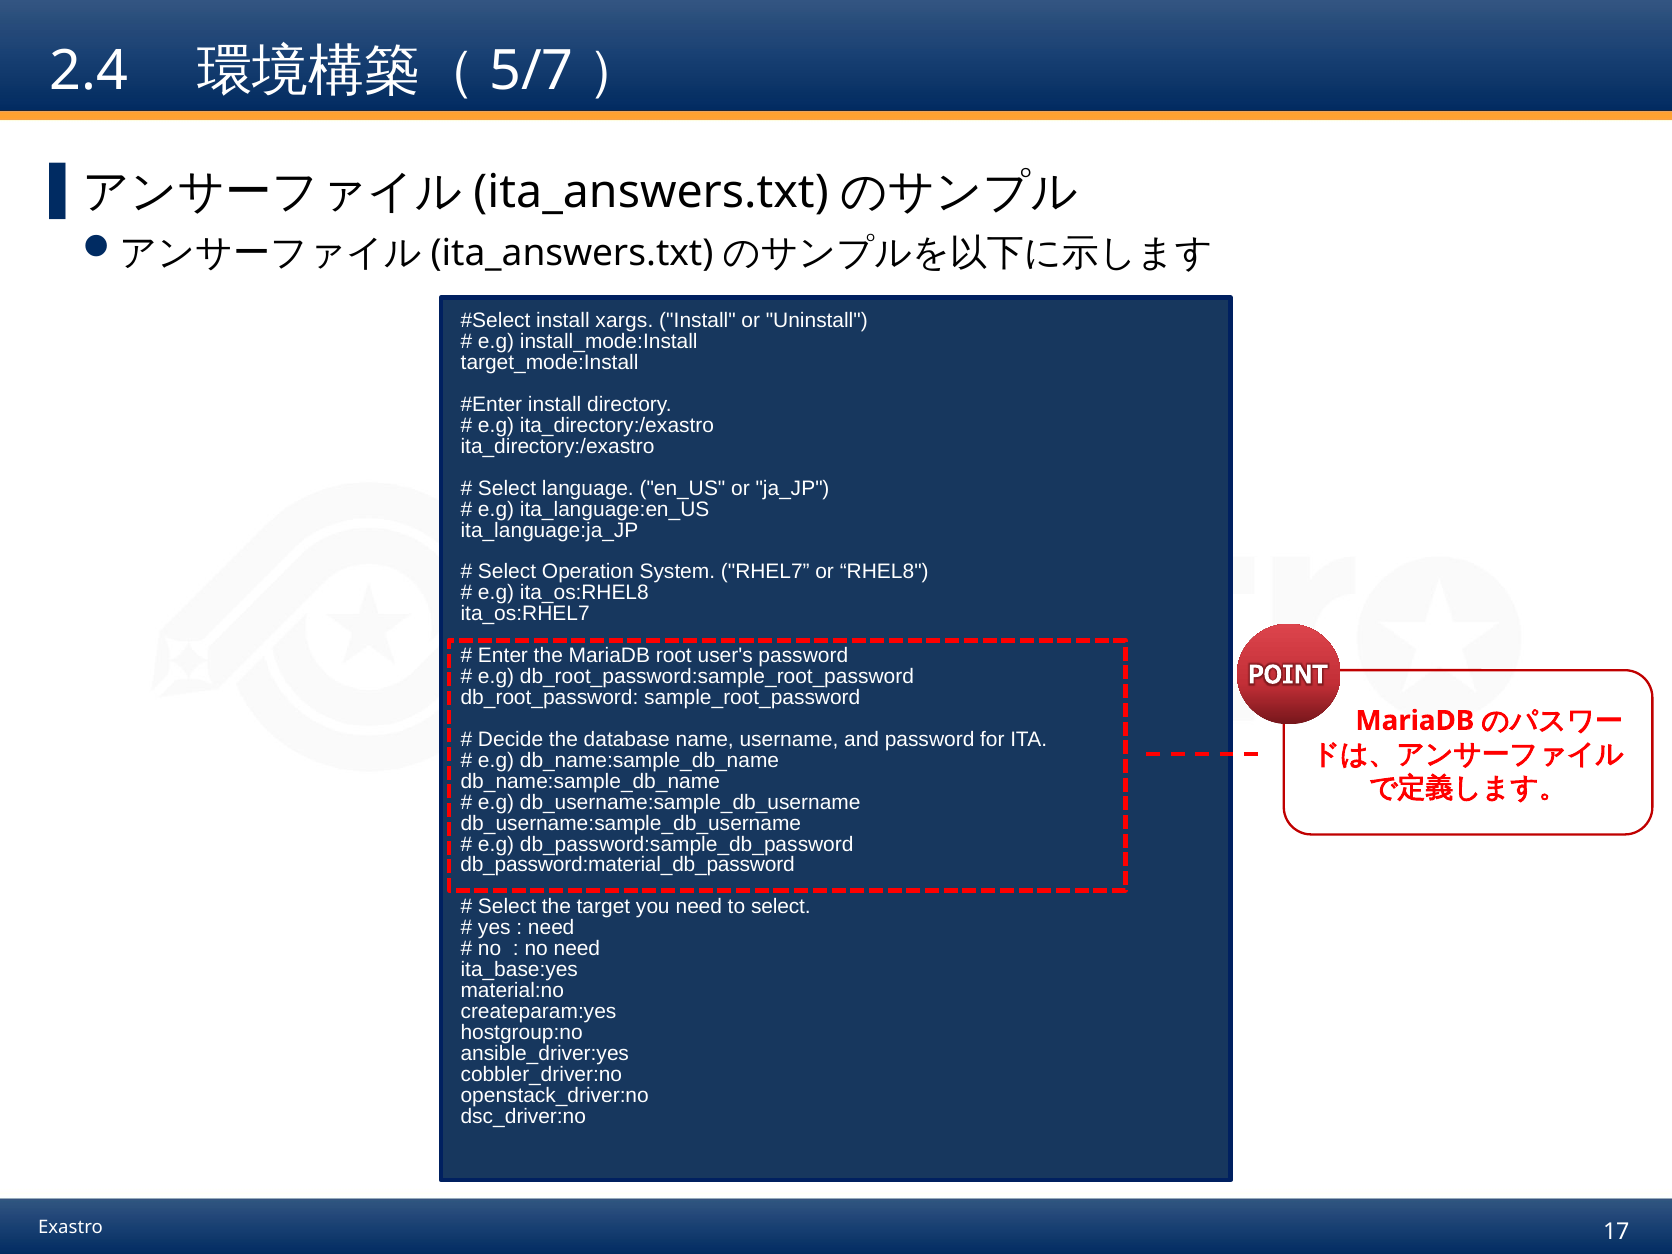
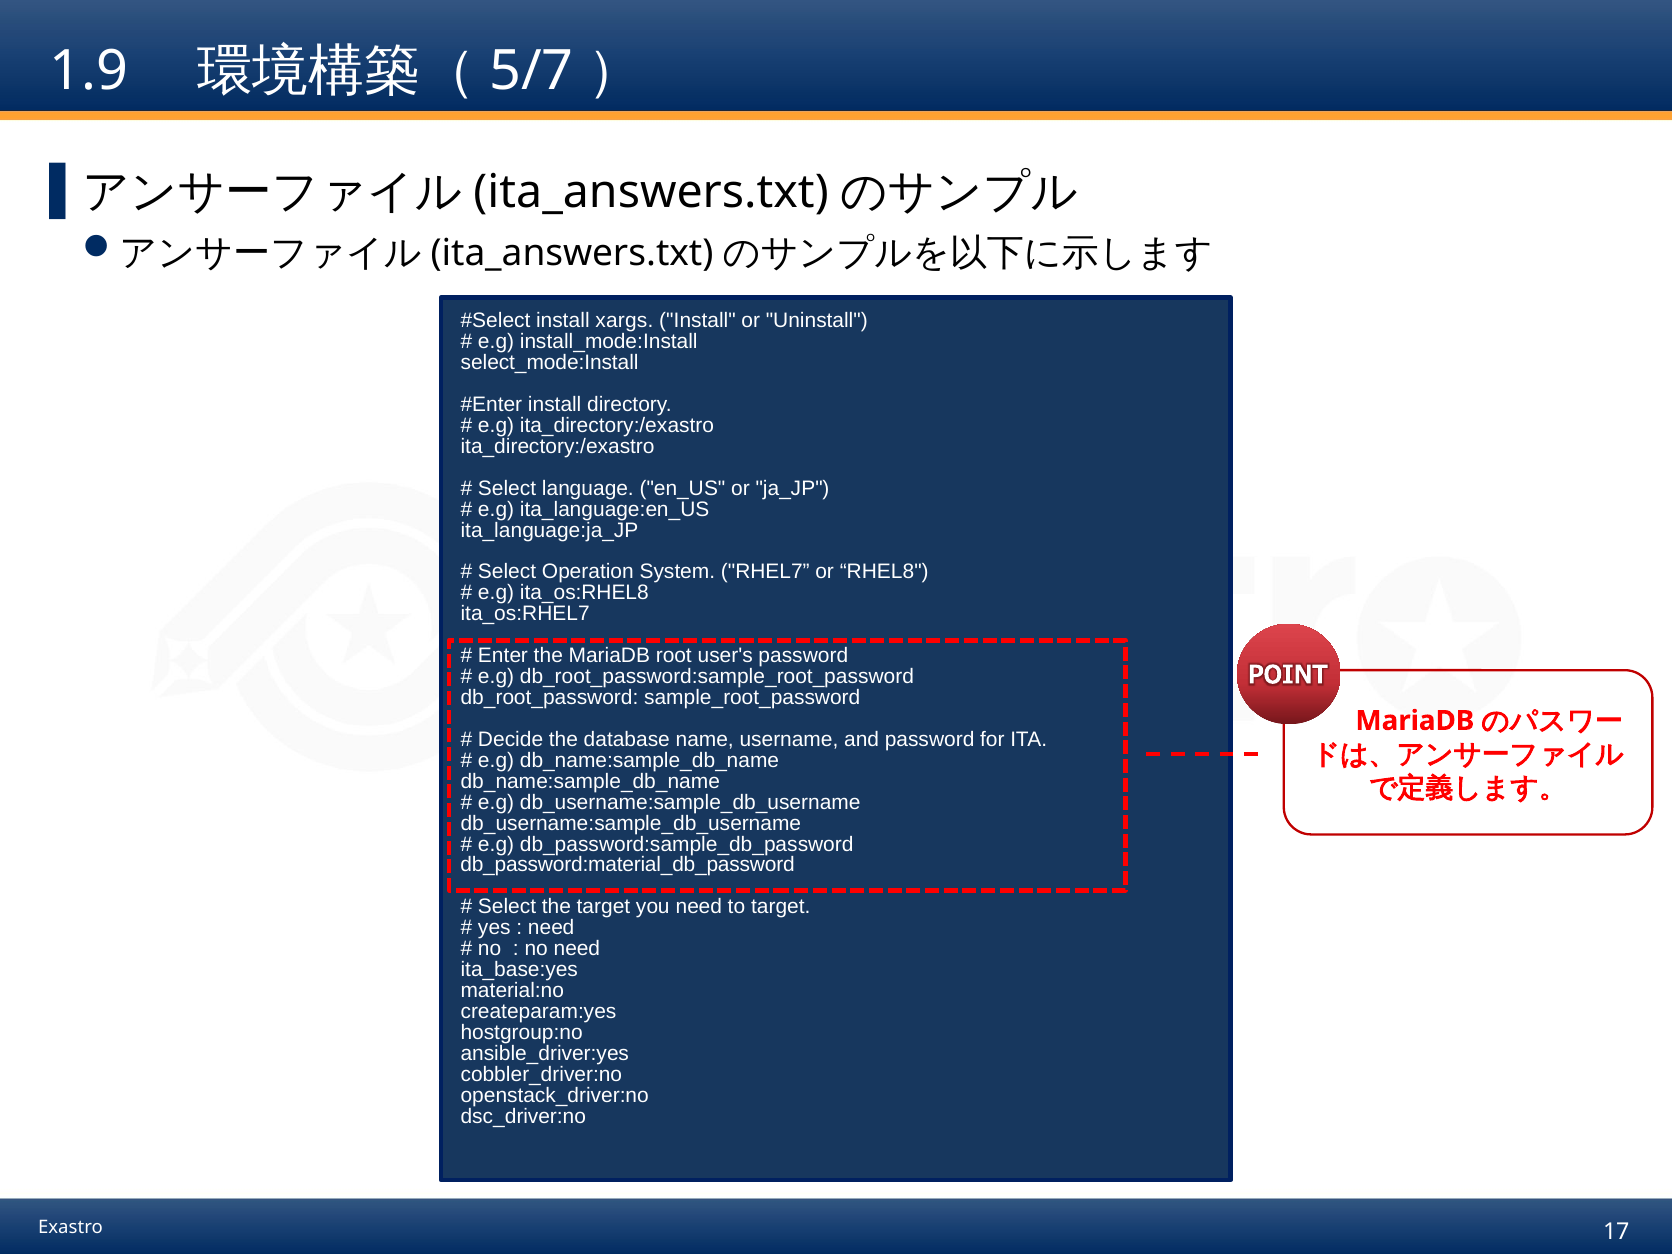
2.4: 2.4 -> 1.9
target_mode:Install: target_mode:Install -> select_mode:Install
to select: select -> target
